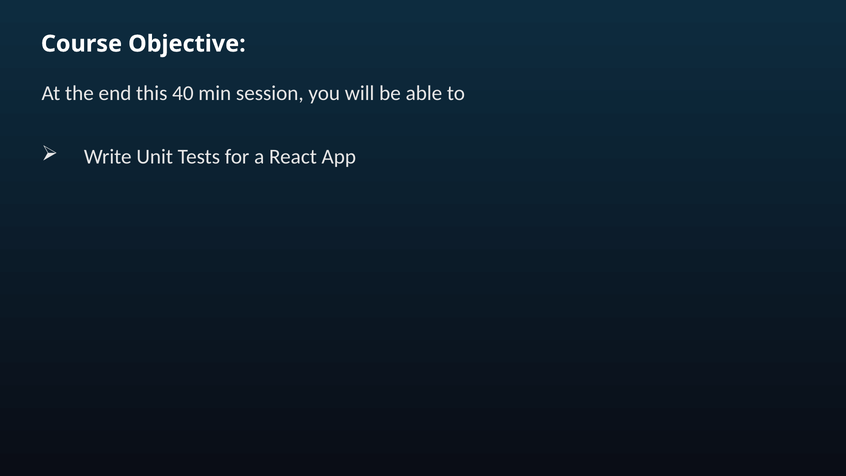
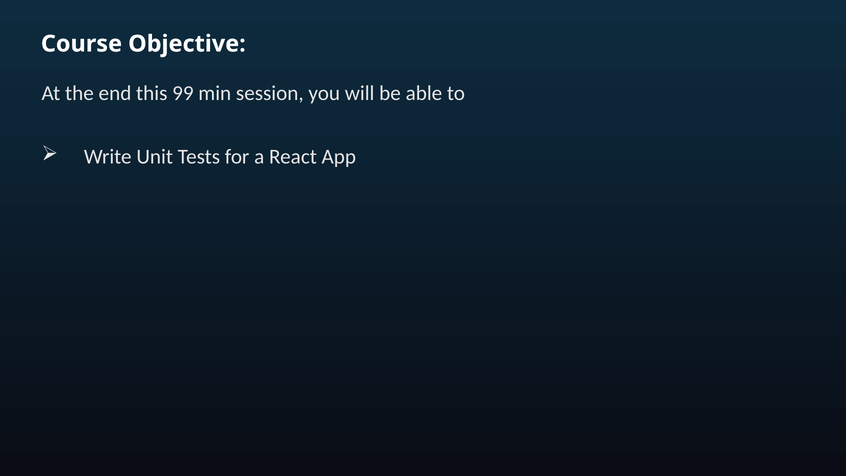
40: 40 -> 99
